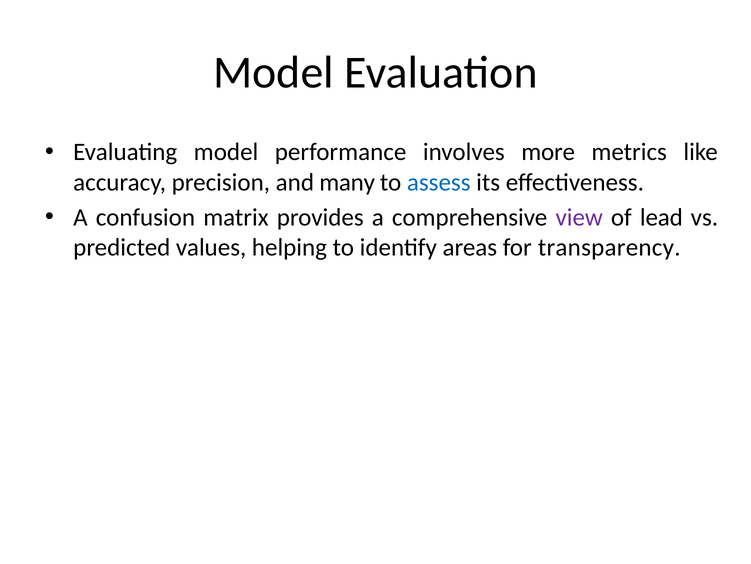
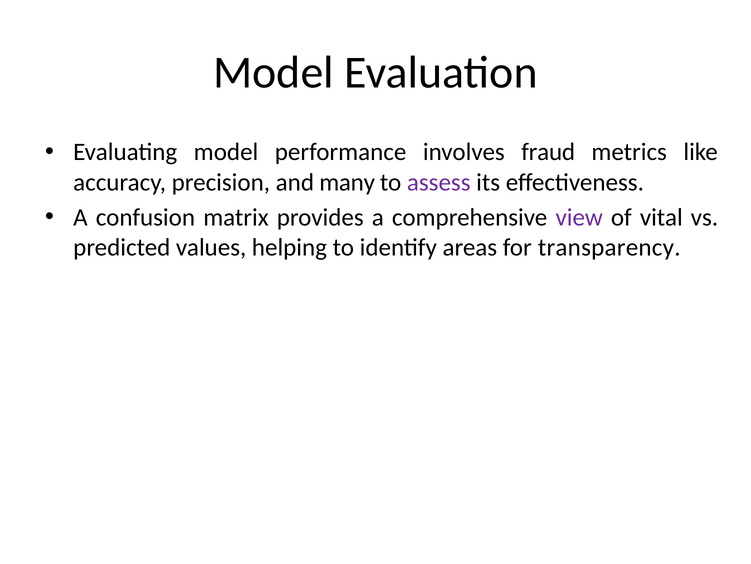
more: more -> fraud
assess colour: blue -> purple
lead: lead -> vital
